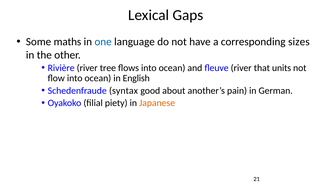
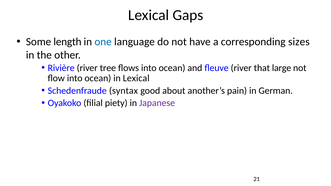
maths: maths -> length
units: units -> large
in English: English -> Lexical
Japanese colour: orange -> purple
